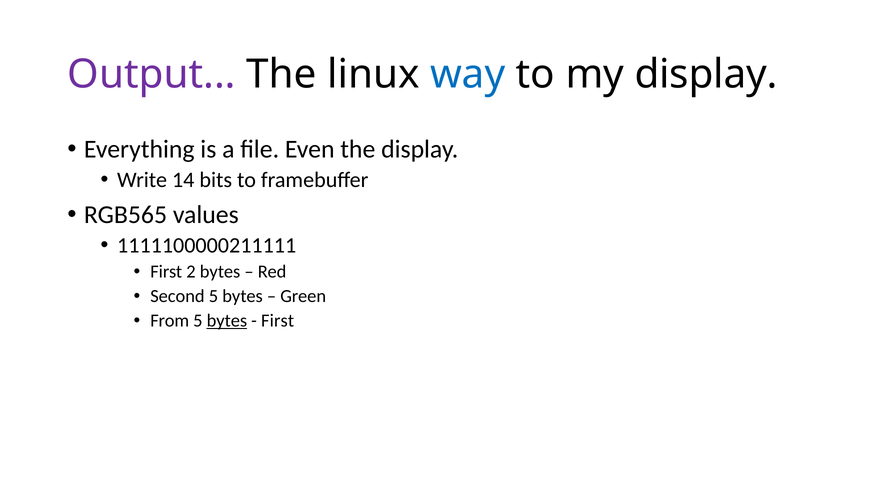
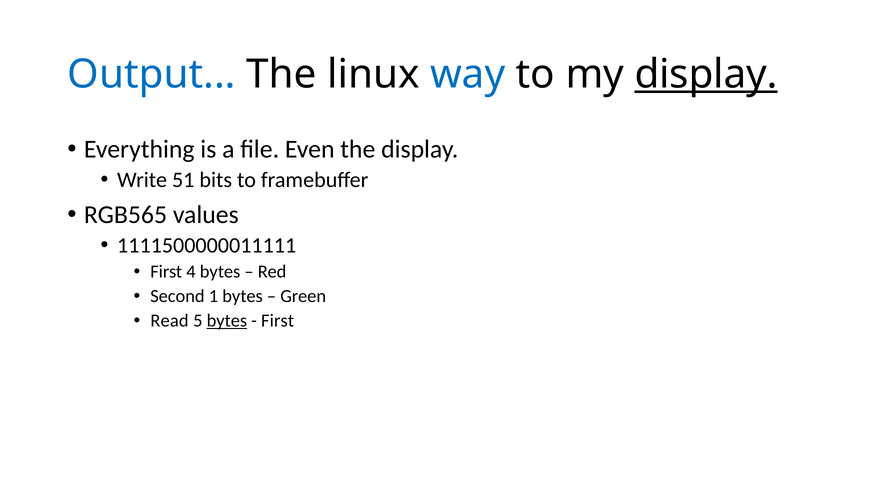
Output colour: purple -> blue
display at (706, 74) underline: none -> present
14: 14 -> 51
1111100000211111: 1111100000211111 -> 1111500000011111
2: 2 -> 4
Second 5: 5 -> 1
From: From -> Read
